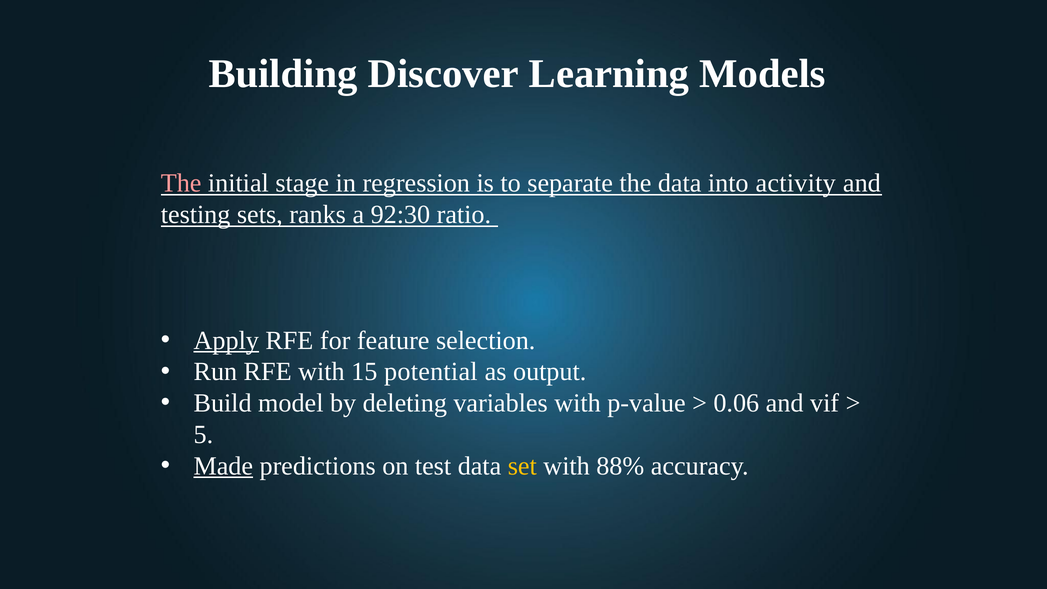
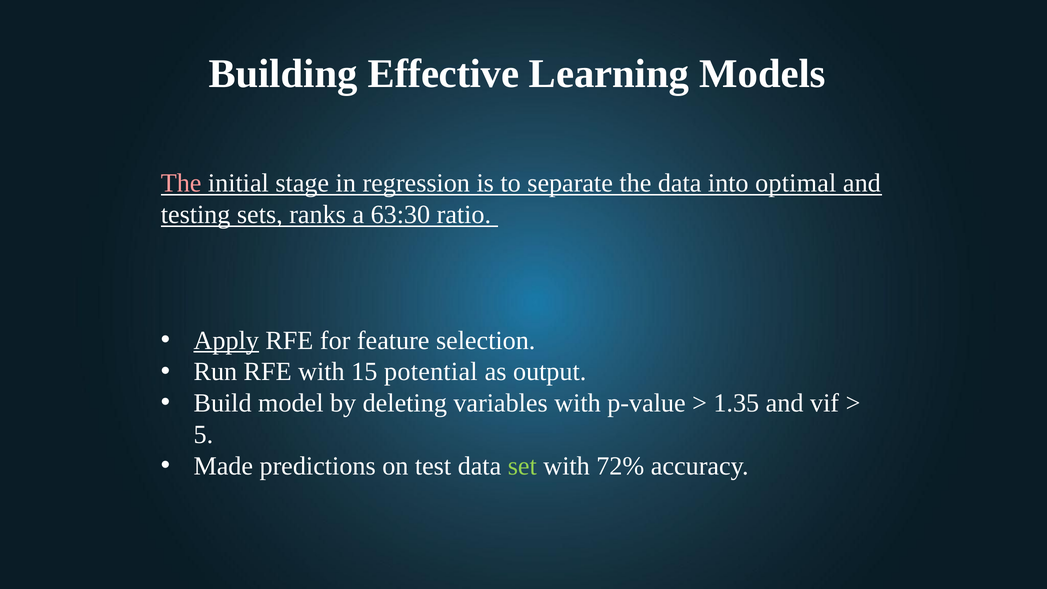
Discover: Discover -> Effective
activity: activity -> optimal
92:30: 92:30 -> 63:30
0.06: 0.06 -> 1.35
Made underline: present -> none
set colour: yellow -> light green
88%: 88% -> 72%
